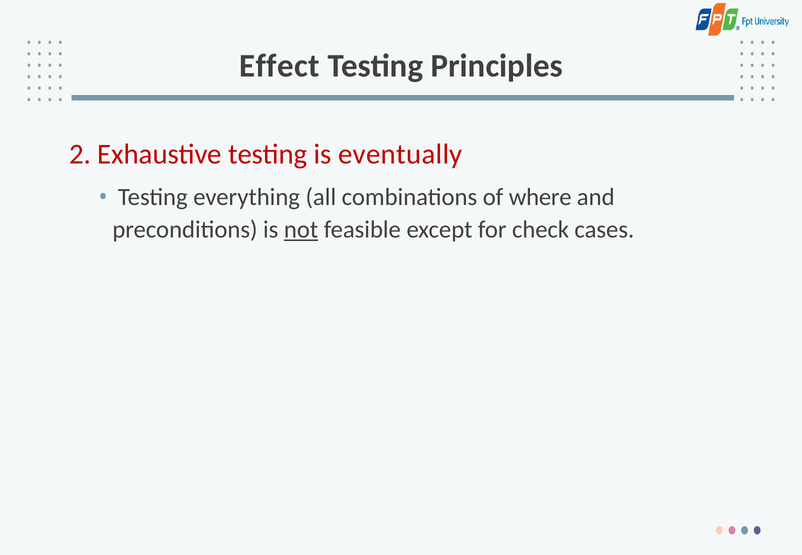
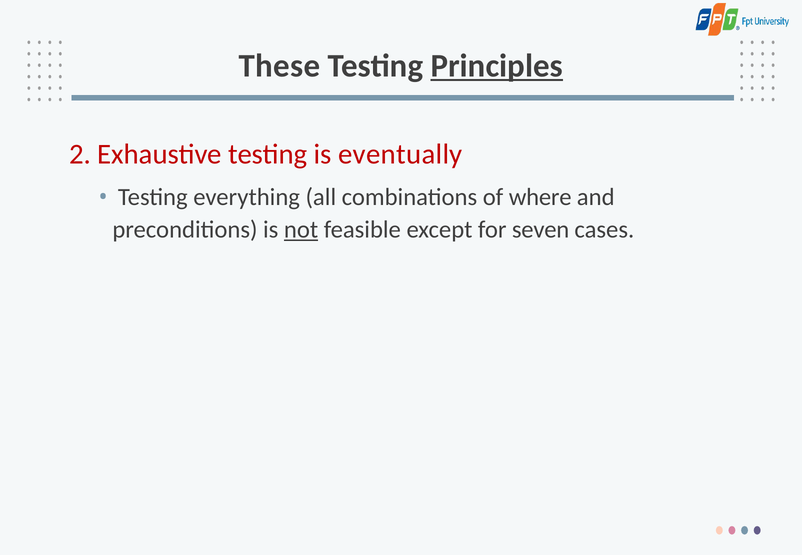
Effect: Effect -> These
Principles underline: none -> present
check: check -> seven
